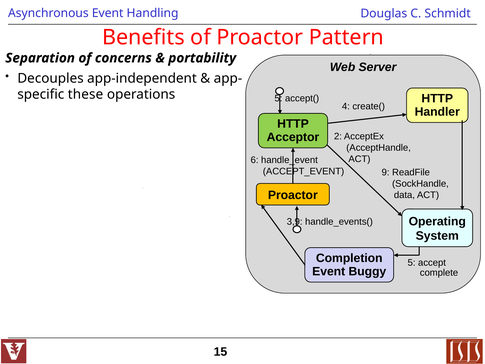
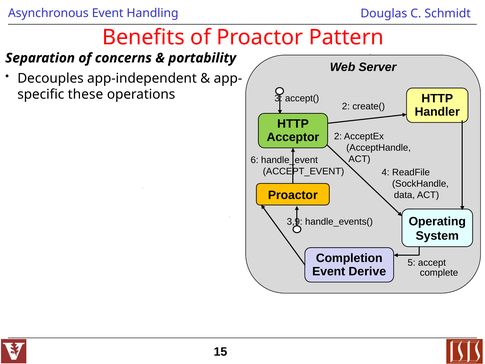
5 at (279, 98): 5 -> 3
4 at (346, 106): 4 -> 2
9: 9 -> 4
Buggy: Buggy -> Derive
